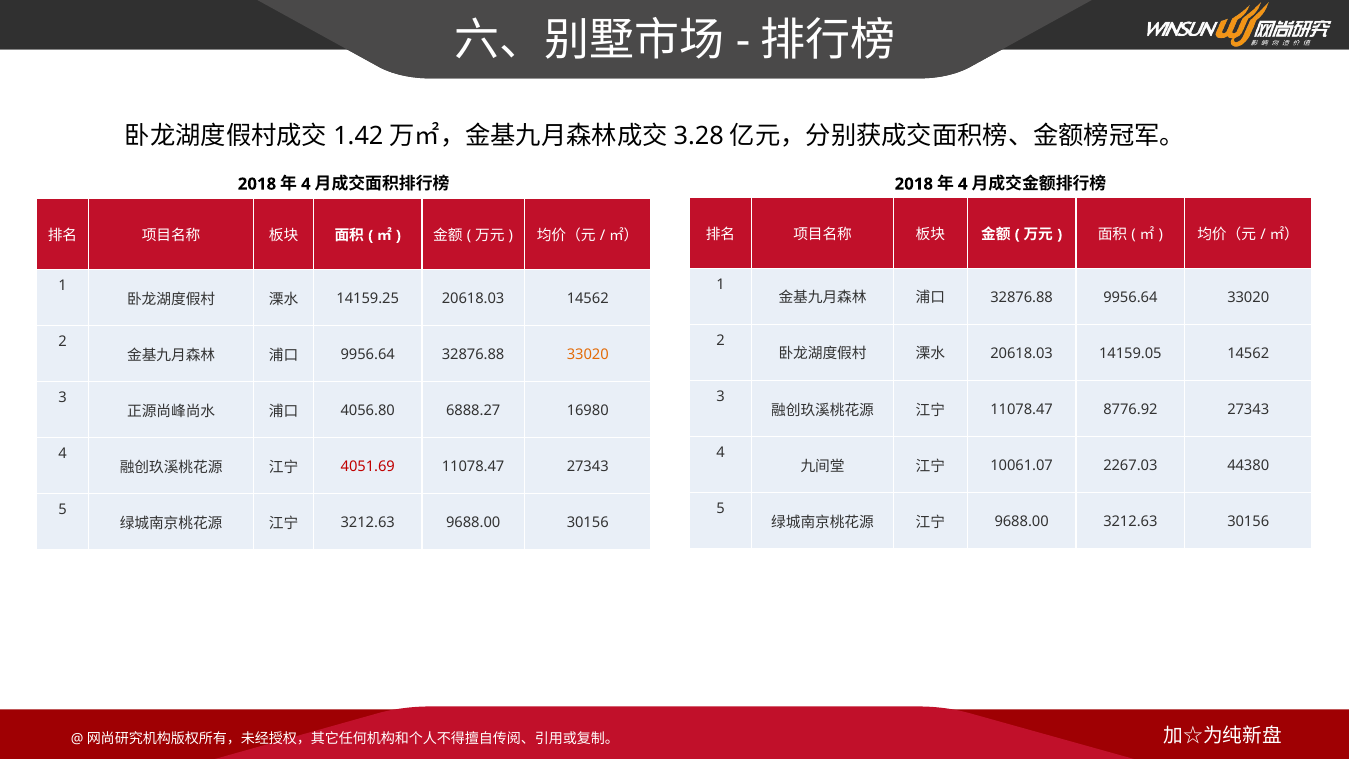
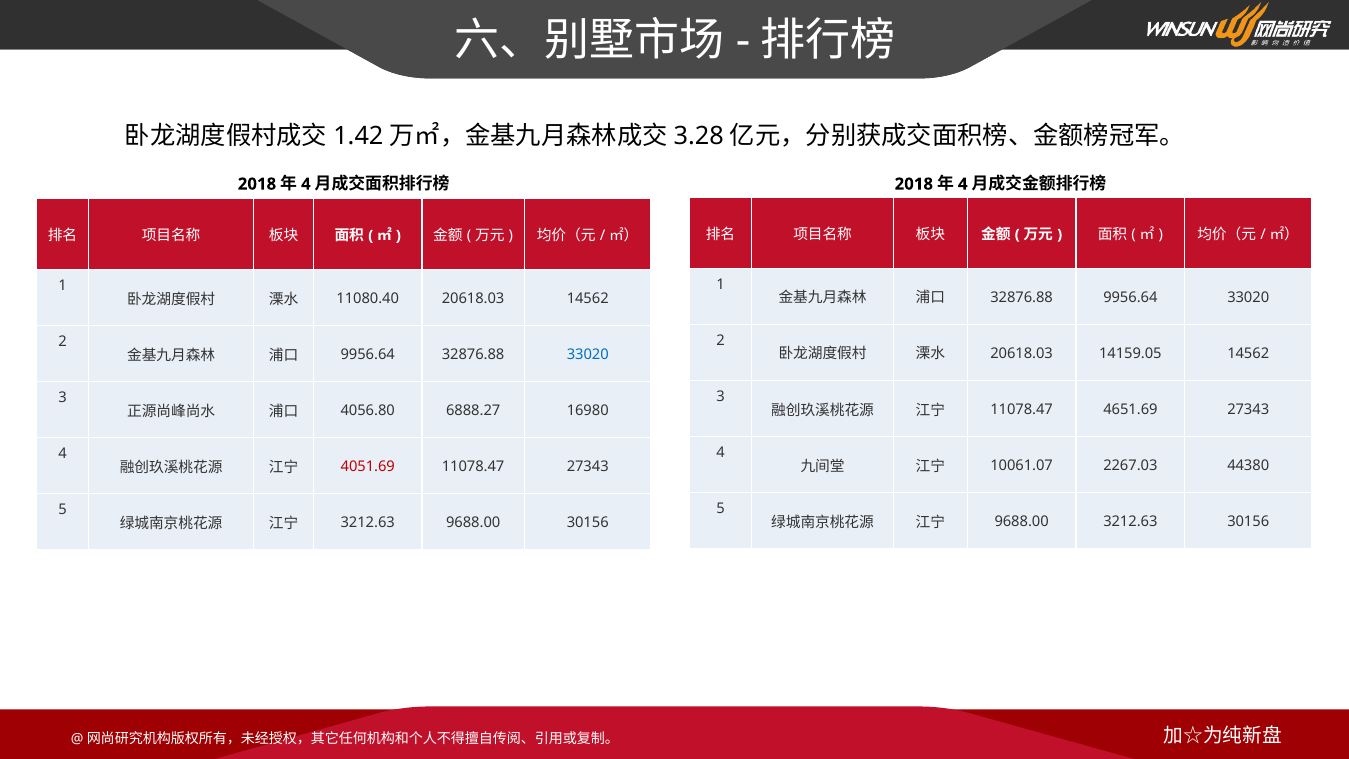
14159.25: 14159.25 -> 11080.40
33020 at (588, 354) colour: orange -> blue
8776.92: 8776.92 -> 4651.69
